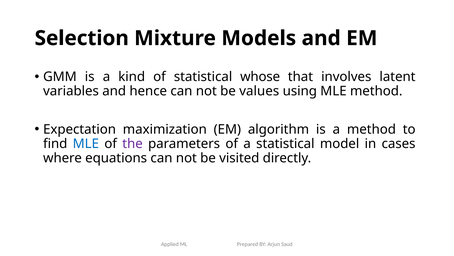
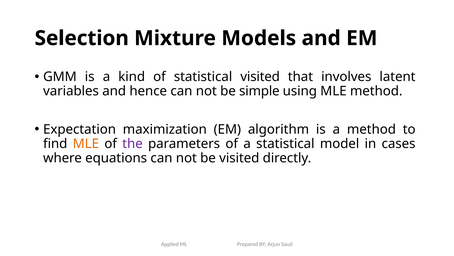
statistical whose: whose -> visited
values: values -> simple
MLE at (86, 143) colour: blue -> orange
